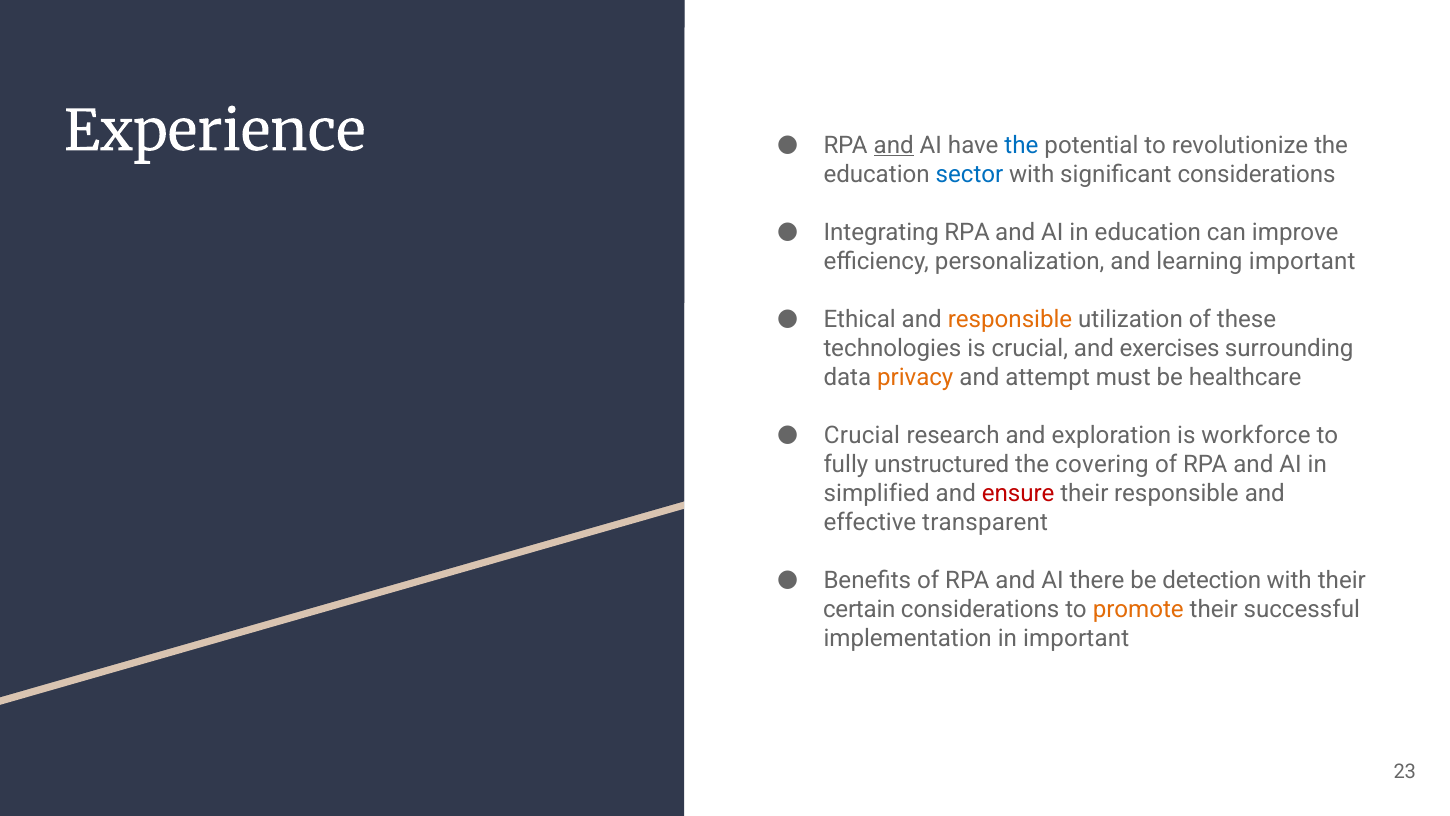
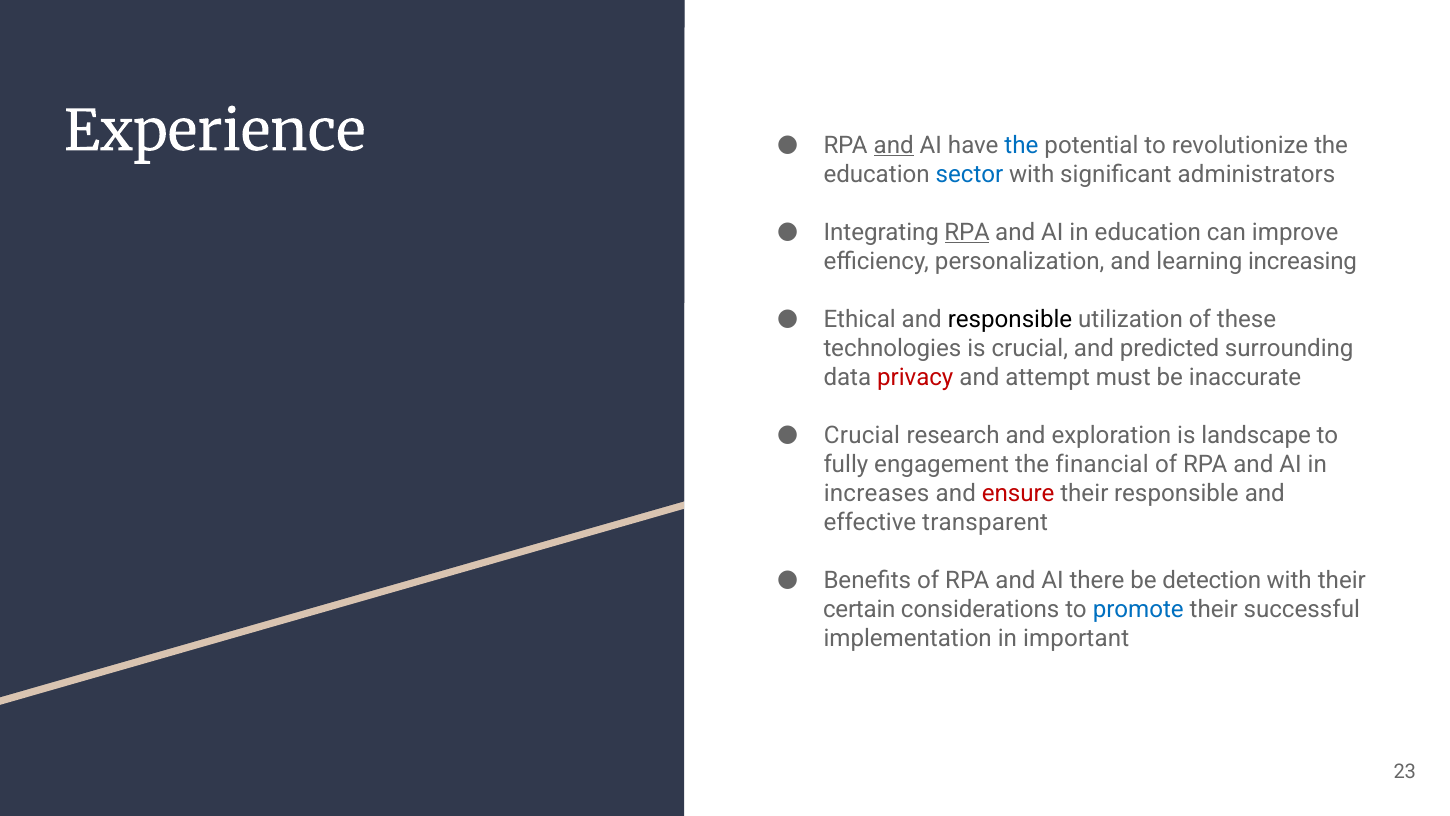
significant considerations: considerations -> administrators
RPA at (967, 232) underline: none -> present
learning important: important -> increasing
responsible at (1010, 319) colour: orange -> black
exercises: exercises -> predicted
privacy colour: orange -> red
healthcare: healthcare -> inaccurate
workforce: workforce -> landscape
unstructured: unstructured -> engagement
covering: covering -> financial
simplified: simplified -> increases
promote colour: orange -> blue
